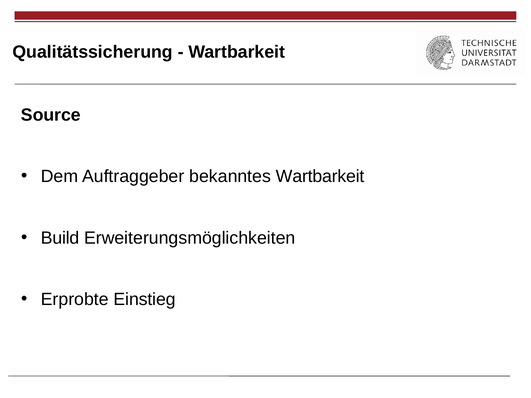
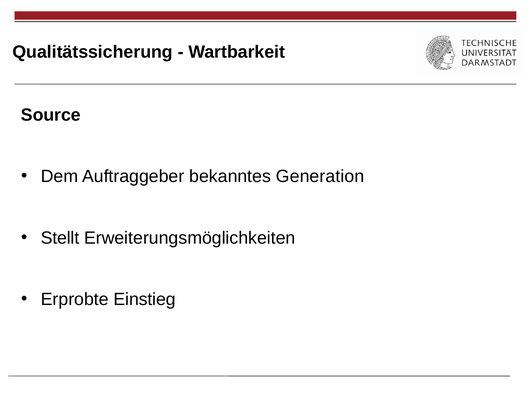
bekanntes Wartbarkeit: Wartbarkeit -> Generation
Build: Build -> Stellt
